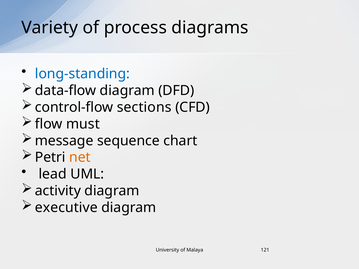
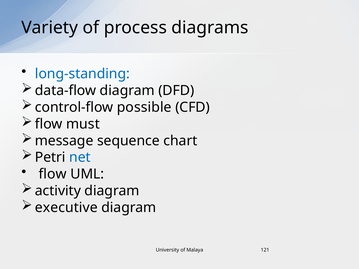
sections: sections -> possible
net colour: orange -> blue
lead at (53, 174): lead -> flow
